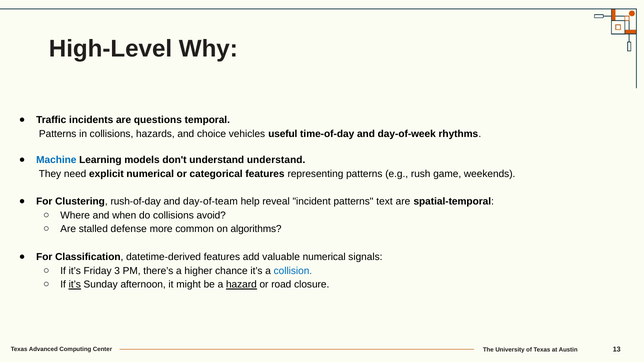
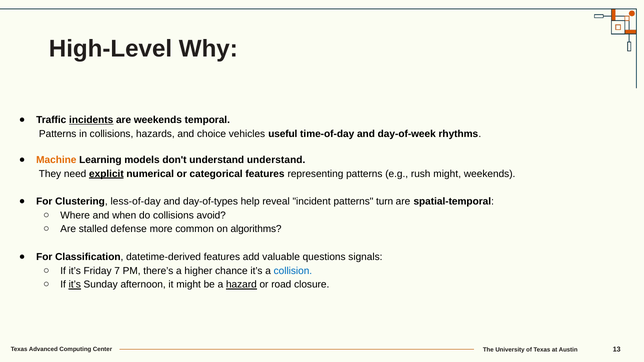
incidents underline: none -> present
are questions: questions -> weekends
Machine colour: blue -> orange
explicit underline: none -> present
rush game: game -> might
rush-of-day: rush-of-day -> less-of-day
day-of-team: day-of-team -> day-of-types
text: text -> turn
valuable numerical: numerical -> questions
3: 3 -> 7
